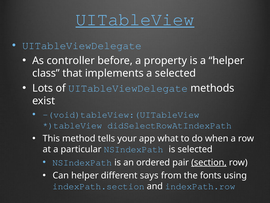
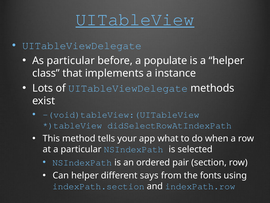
As controller: controller -> particular
property: property -> populate
a selected: selected -> instance
section underline: present -> none
